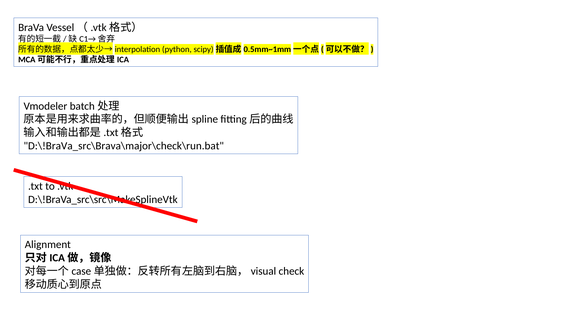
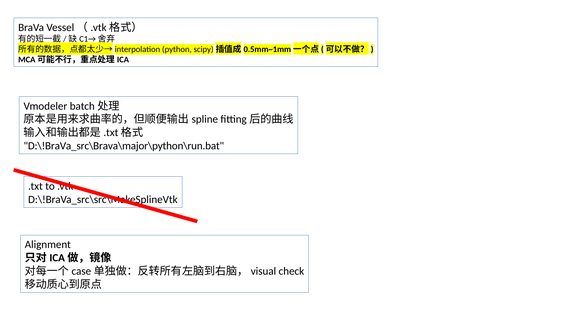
D:\!BraVa_src\Brava\major\check\run.bat: D:\!BraVa_src\Brava\major\check\run.bat -> D:\!BraVa_src\Brava\major\python\run.bat
